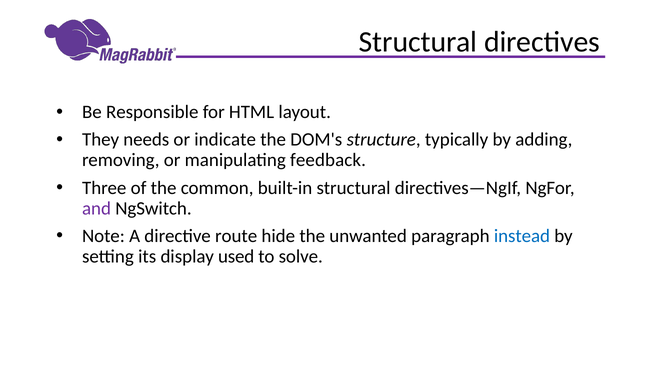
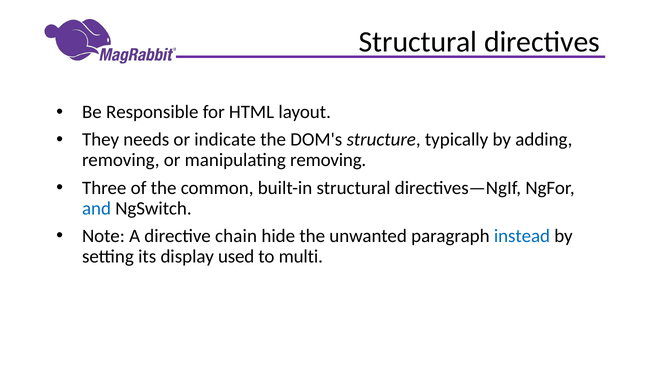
manipulating feedback: feedback -> removing
and colour: purple -> blue
route: route -> chain
solve: solve -> multi
